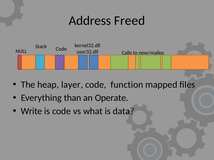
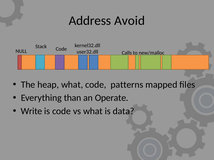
Freed: Freed -> Avoid
heap layer: layer -> what
function: function -> patterns
